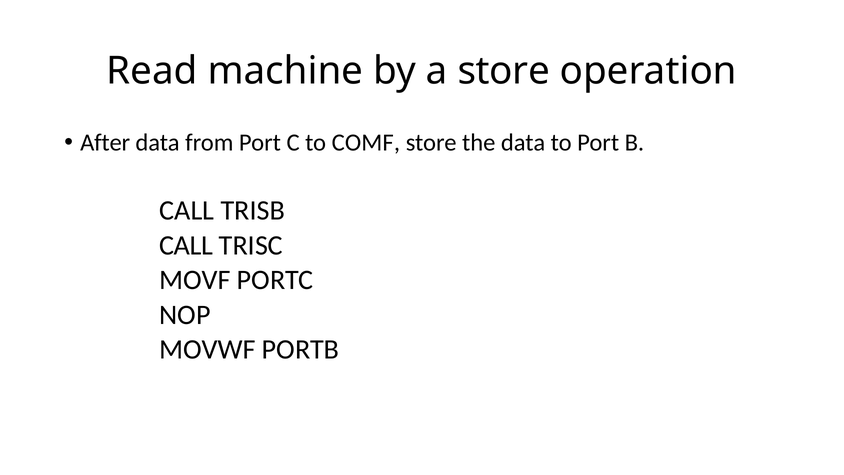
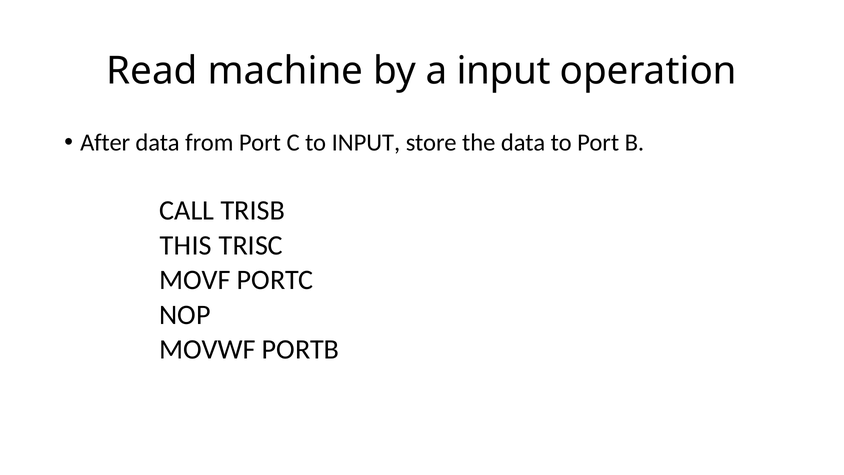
a store: store -> input
to COMF: COMF -> INPUT
CALL at (186, 245): CALL -> THIS
